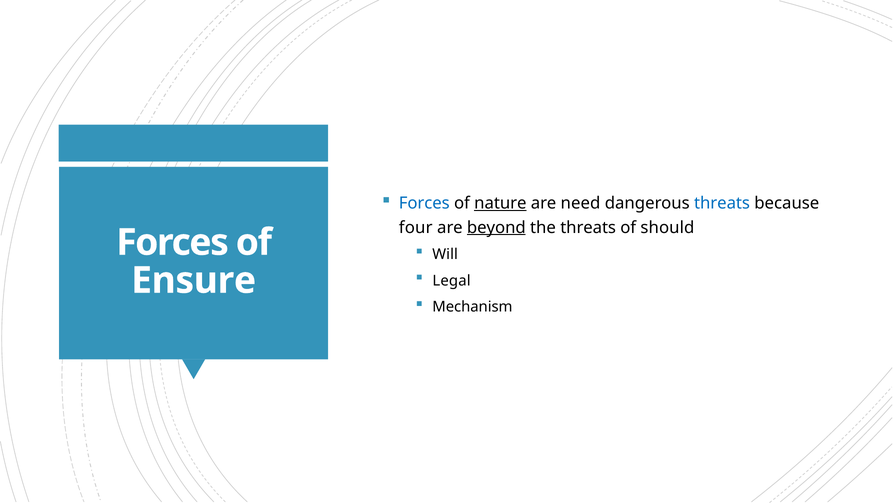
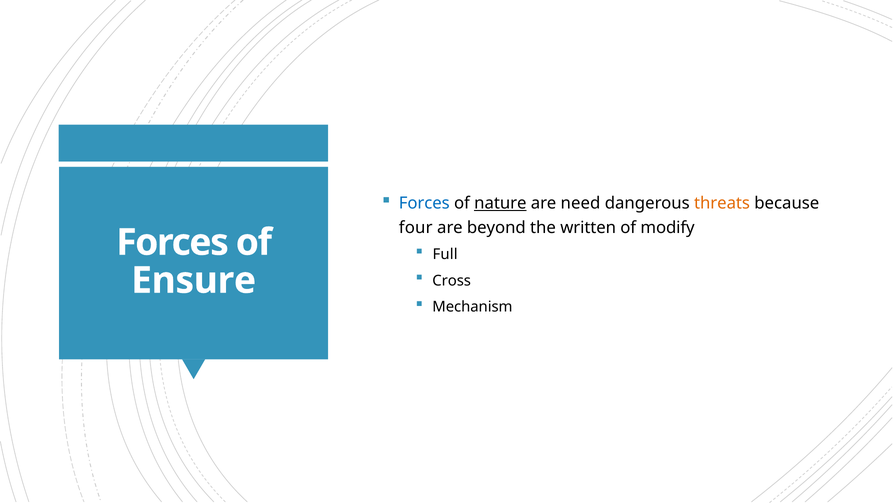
threats at (722, 203) colour: blue -> orange
beyond underline: present -> none
the threats: threats -> written
should: should -> modify
Will: Will -> Full
Legal: Legal -> Cross
